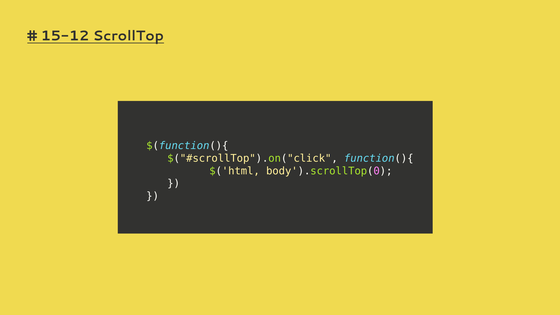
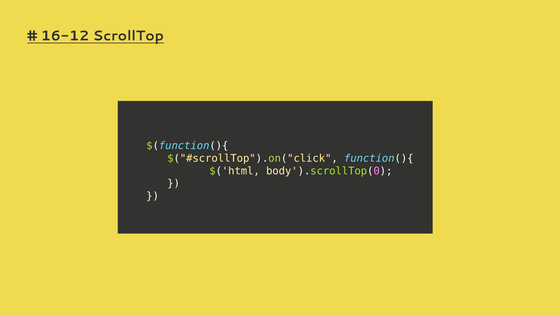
15-12: 15-12 -> 16-12
